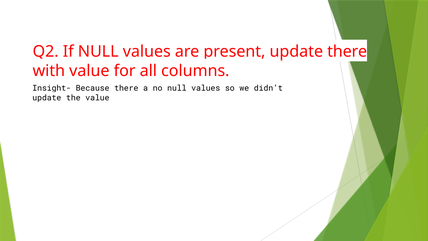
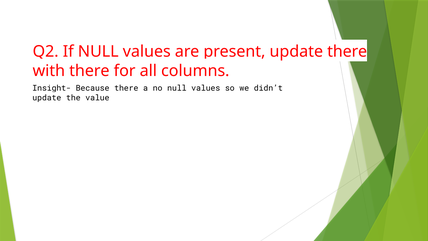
with value: value -> there
